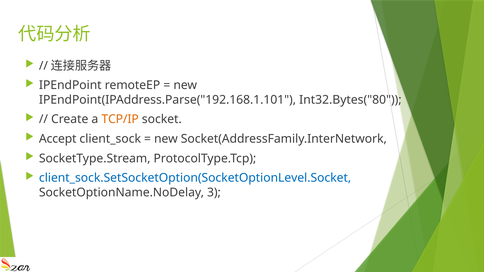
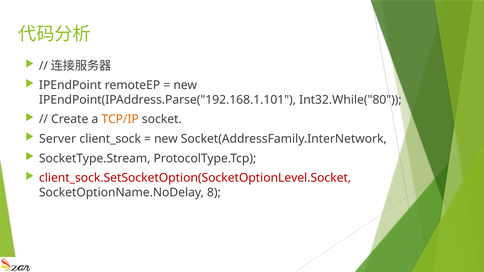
Int32.Bytes("80: Int32.Bytes("80 -> Int32.While("80
Accept: Accept -> Server
client_sock.SetSocketOption(SocketOptionLevel.Socket colour: blue -> red
3: 3 -> 8
